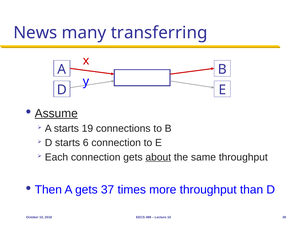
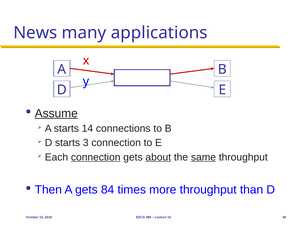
transferring: transferring -> applications
19: 19 -> 14
6: 6 -> 3
connection at (96, 157) underline: none -> present
same underline: none -> present
37: 37 -> 84
